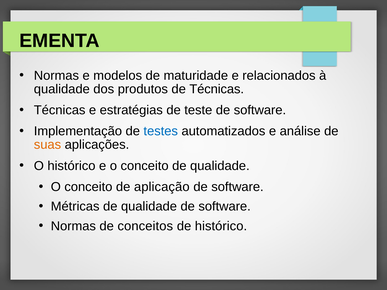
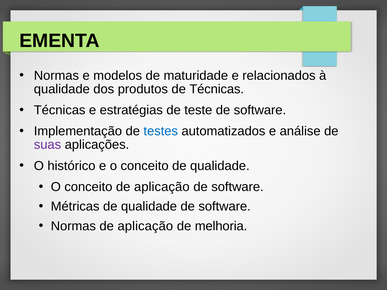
suas colour: orange -> purple
Normas de conceitos: conceitos -> aplicação
de histórico: histórico -> melhoria
